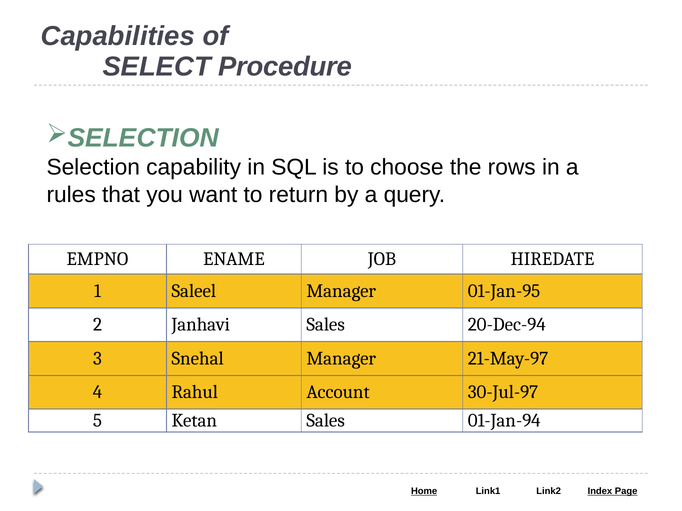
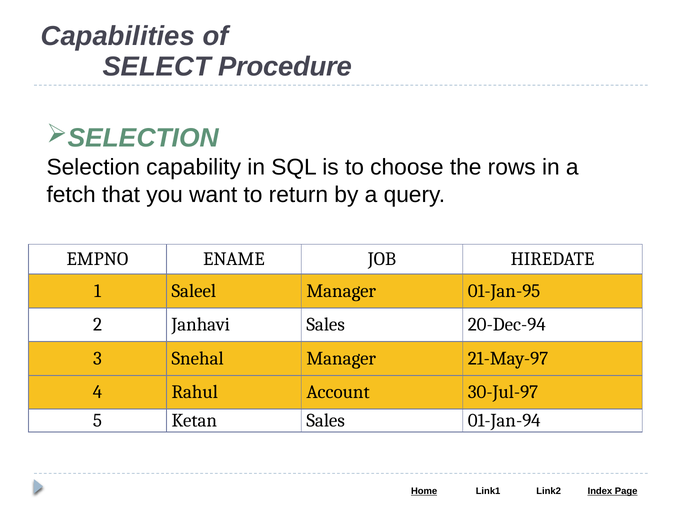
rules: rules -> fetch
